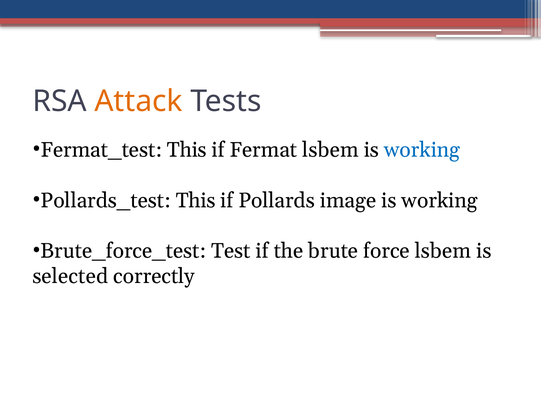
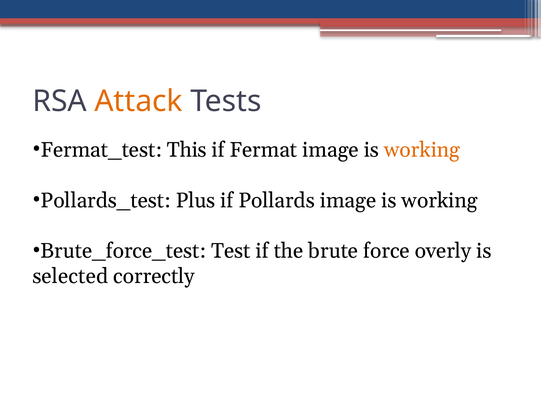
Fermat lsbem: lsbem -> image
working at (422, 150) colour: blue -> orange
Pollards_test This: This -> Plus
force lsbem: lsbem -> overly
